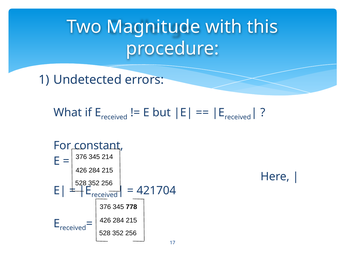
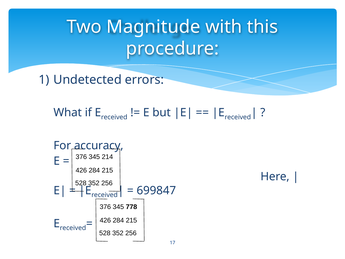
constant: constant -> accuracy
421704: 421704 -> 699847
